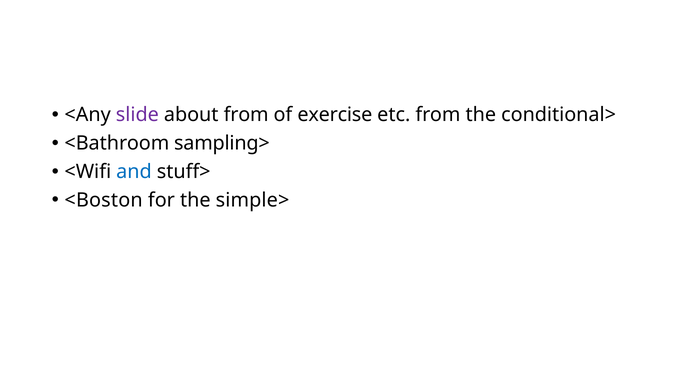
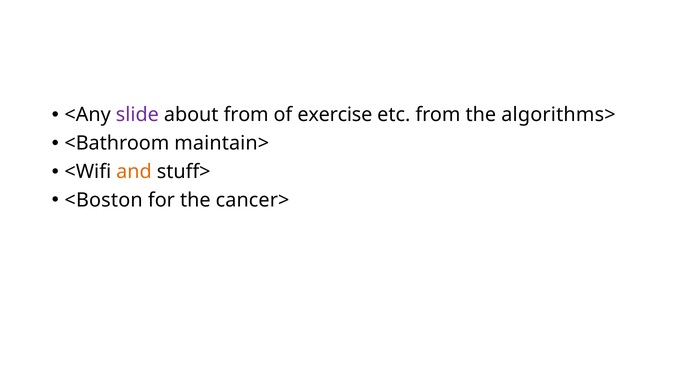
conditional>: conditional> -> algorithms>
sampling>: sampling> -> maintain>
and colour: blue -> orange
simple>: simple> -> cancer>
